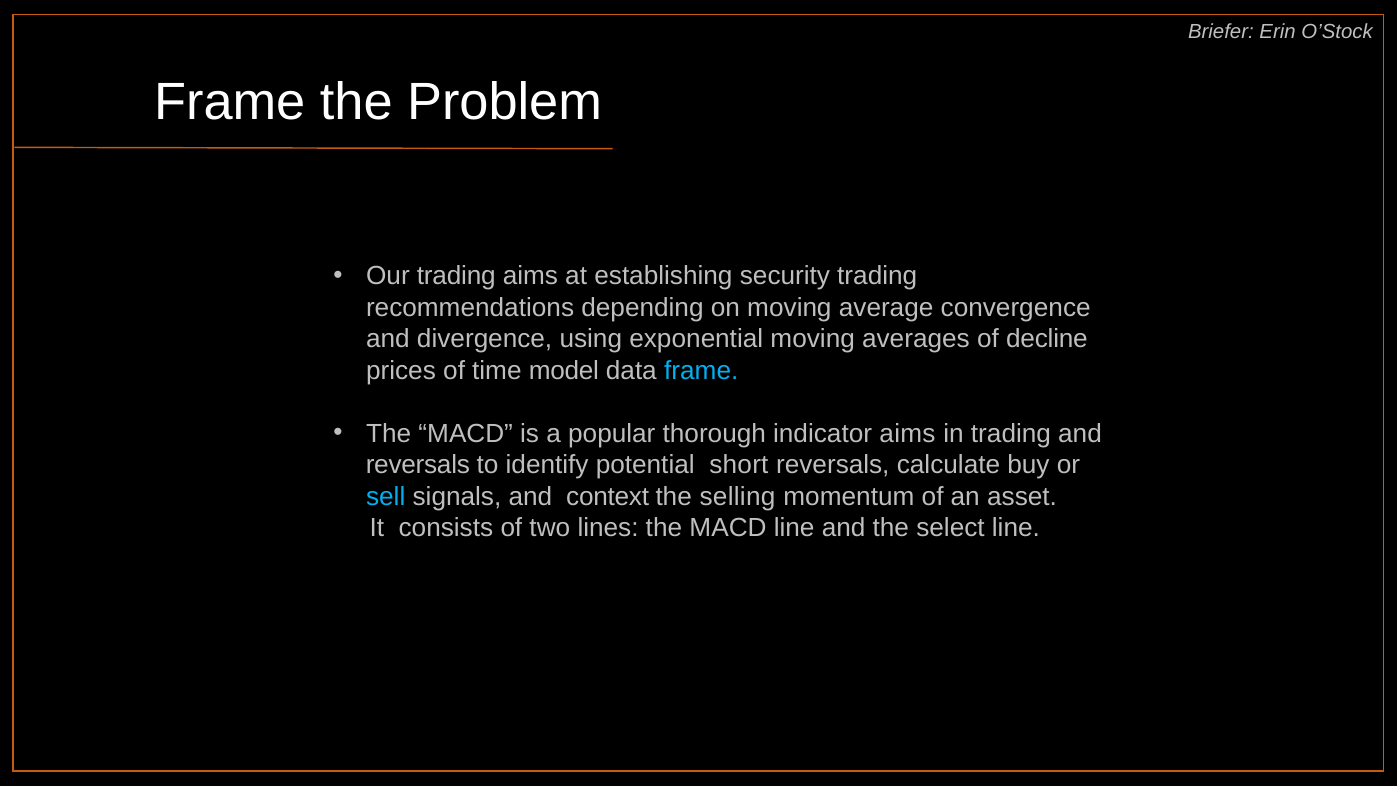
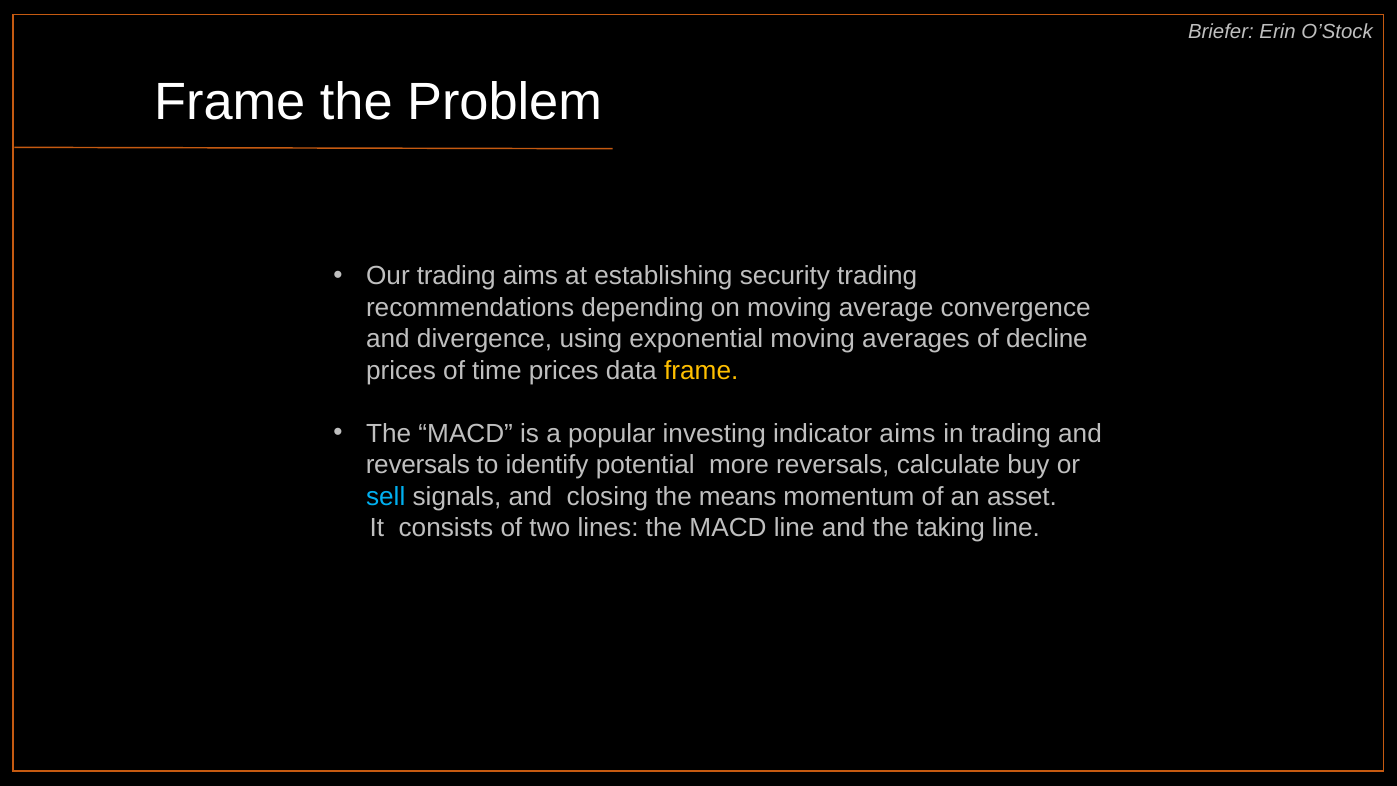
time model: model -> prices
frame at (701, 371) colour: light blue -> yellow
thorough: thorough -> investing
short: short -> more
context: context -> closing
selling: selling -> means
select: select -> taking
